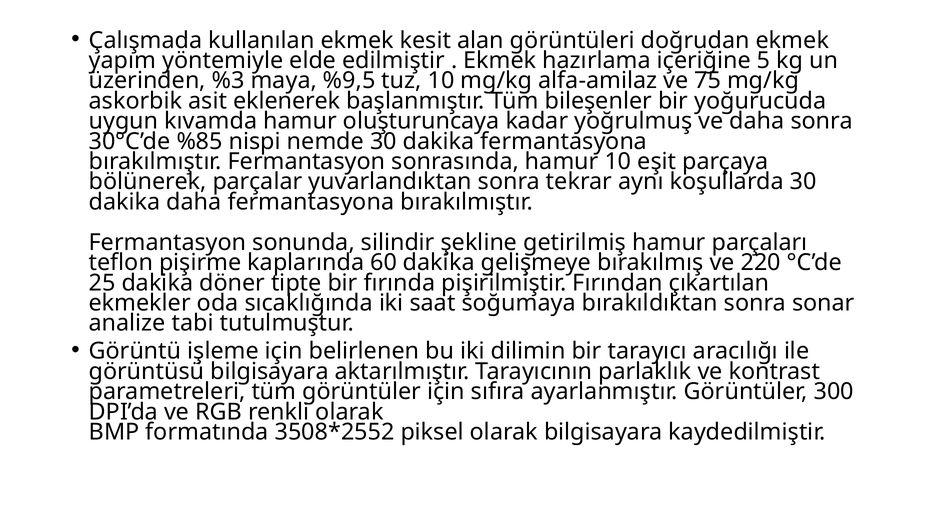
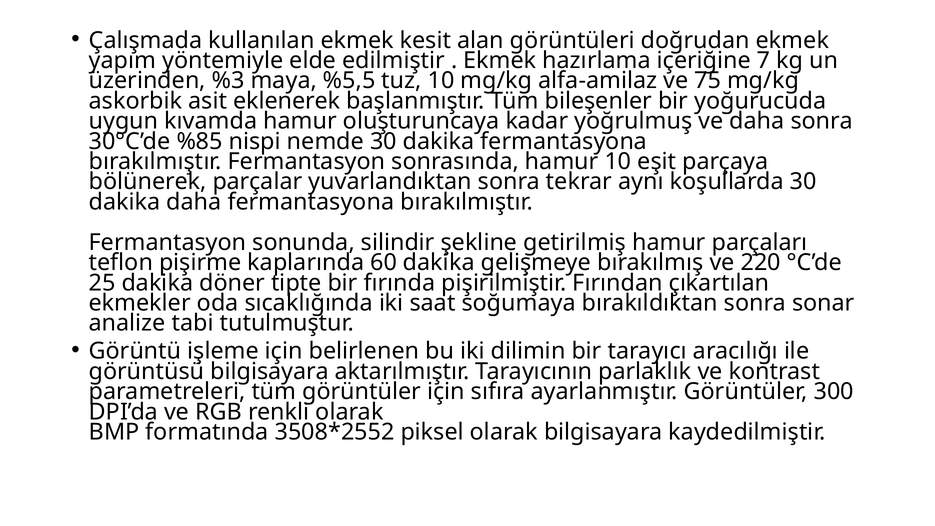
5: 5 -> 7
%9,5: %9,5 -> %5,5
